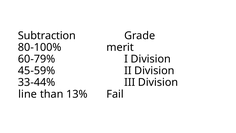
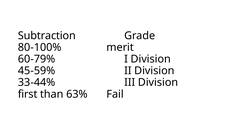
line: line -> first
13%: 13% -> 63%
